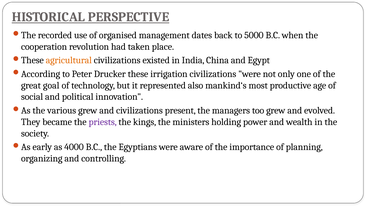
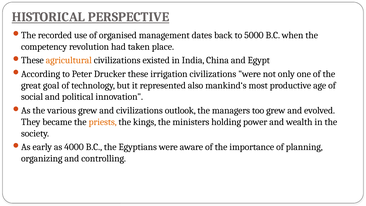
cooperation: cooperation -> competency
present: present -> outlook
priests colour: purple -> orange
